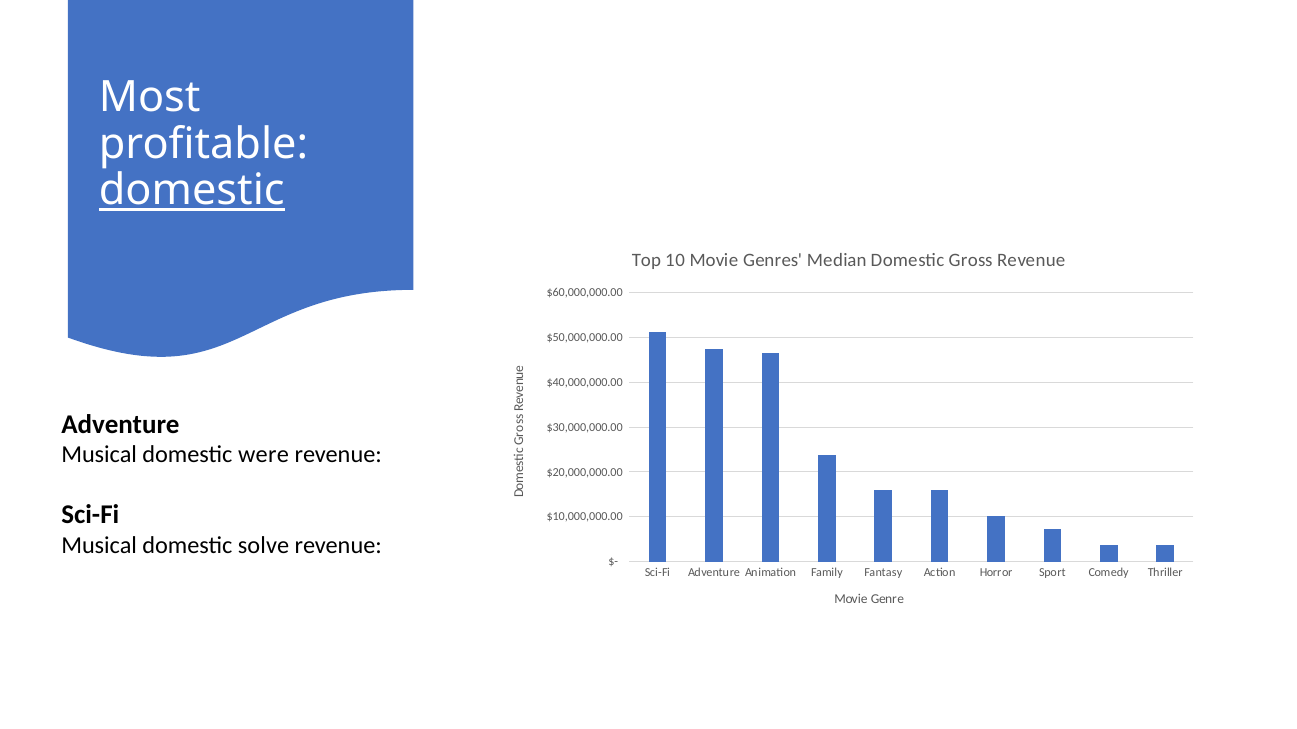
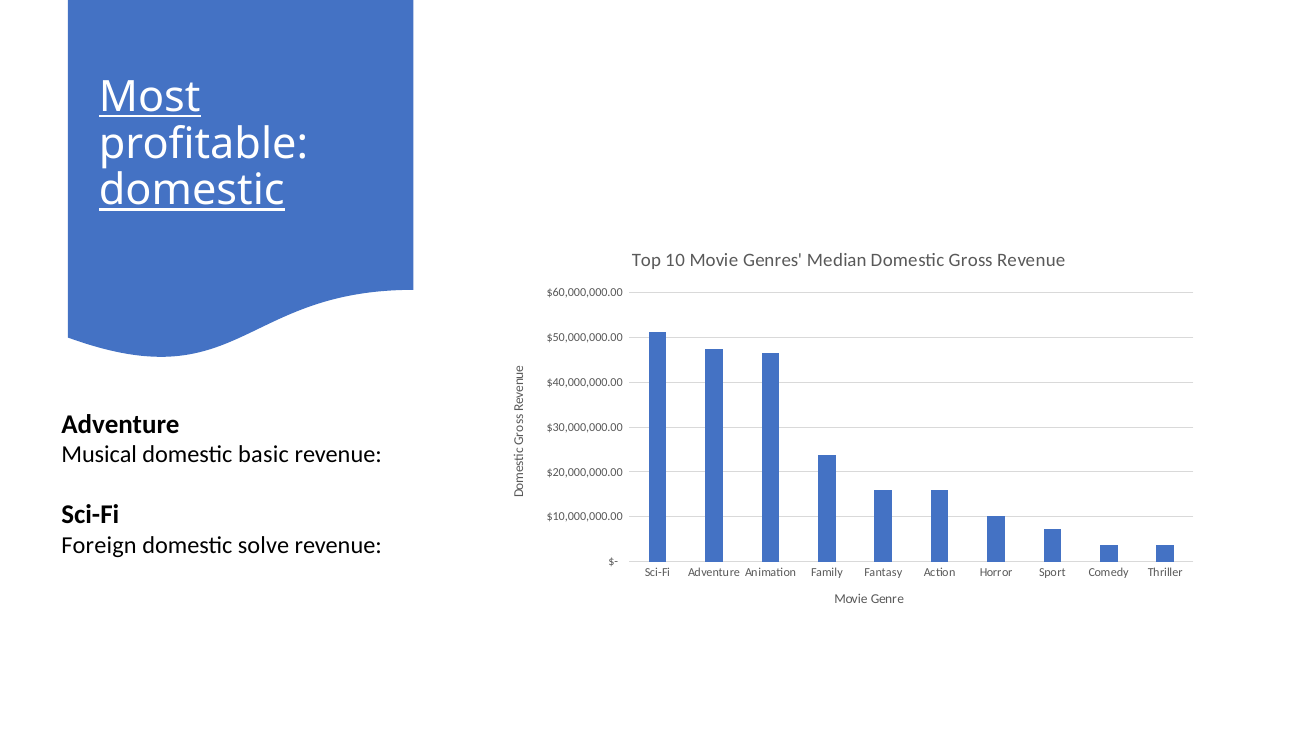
Most underline: none -> present
were: were -> basic
Musical at (99, 546): Musical -> Foreign
